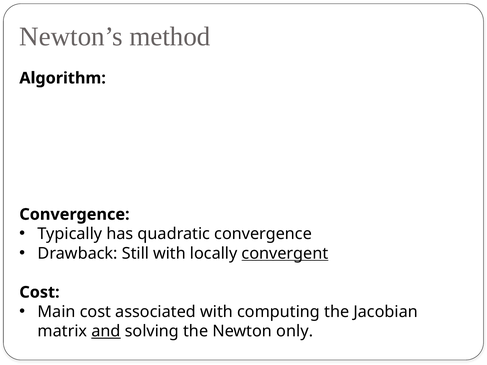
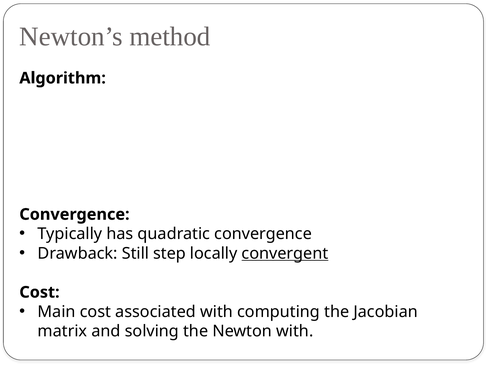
Still with: with -> step
and underline: present -> none
Newton only: only -> with
